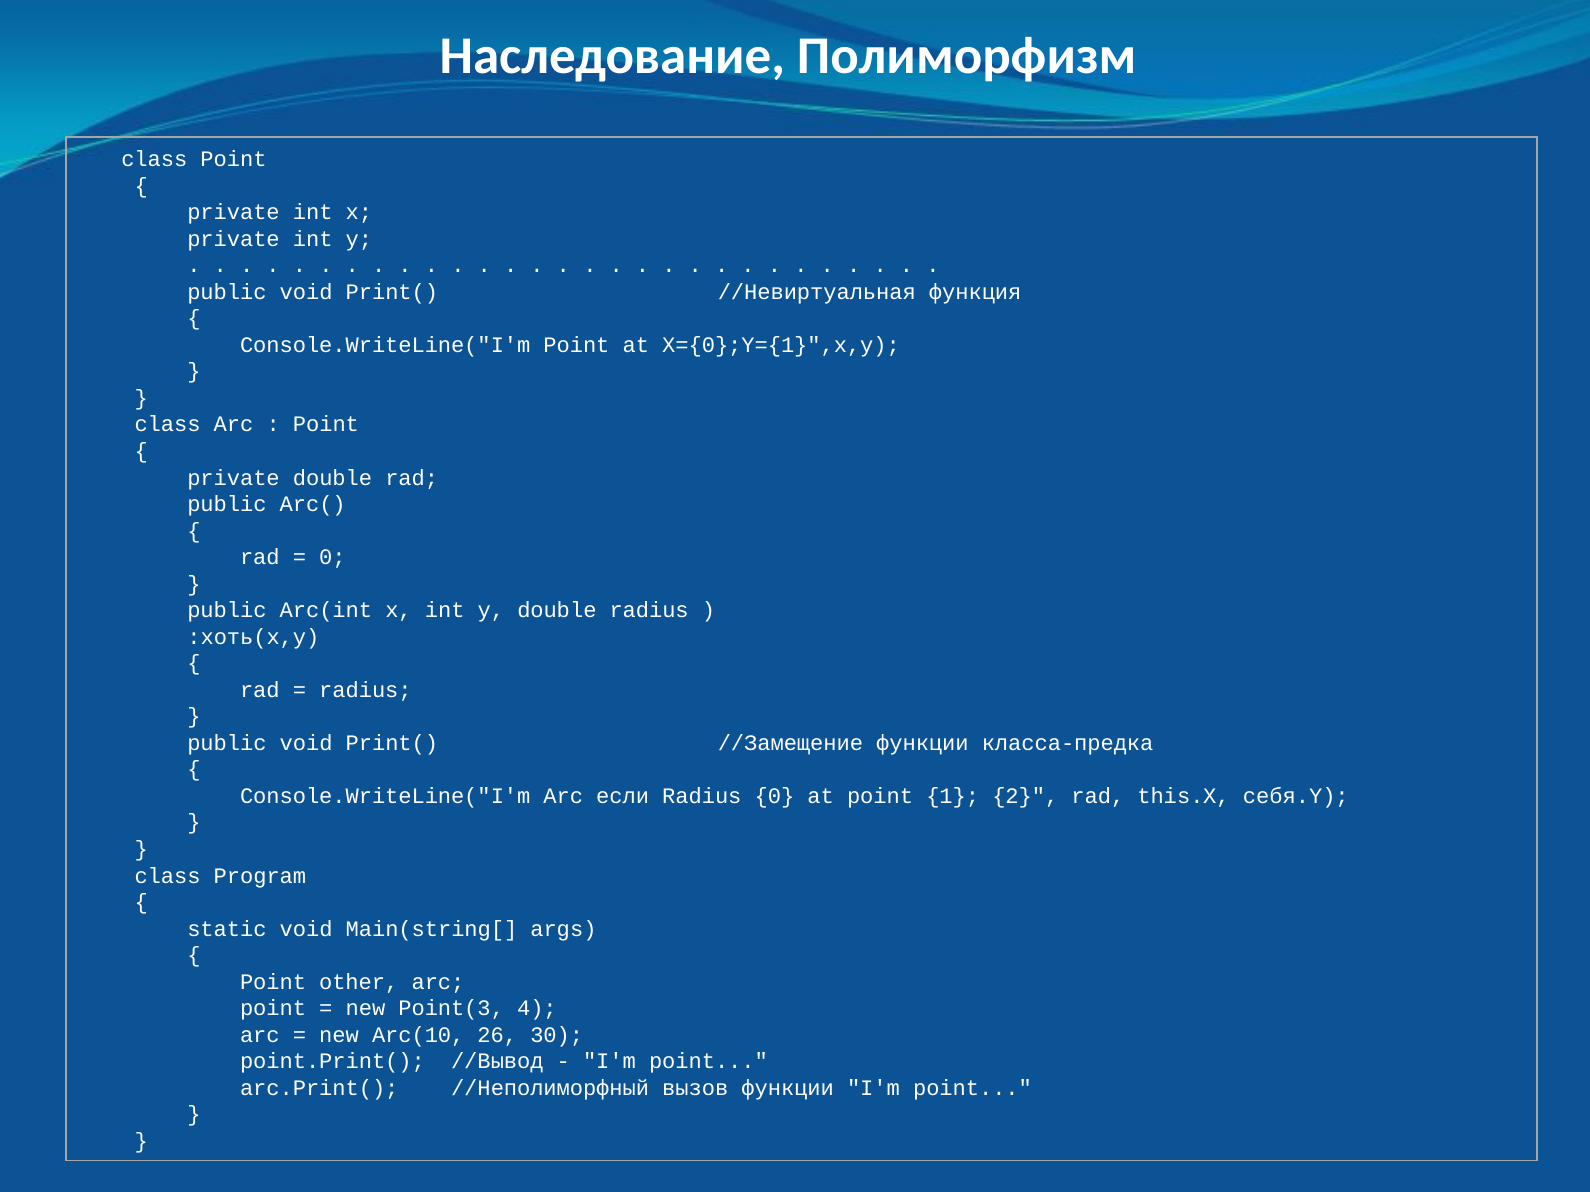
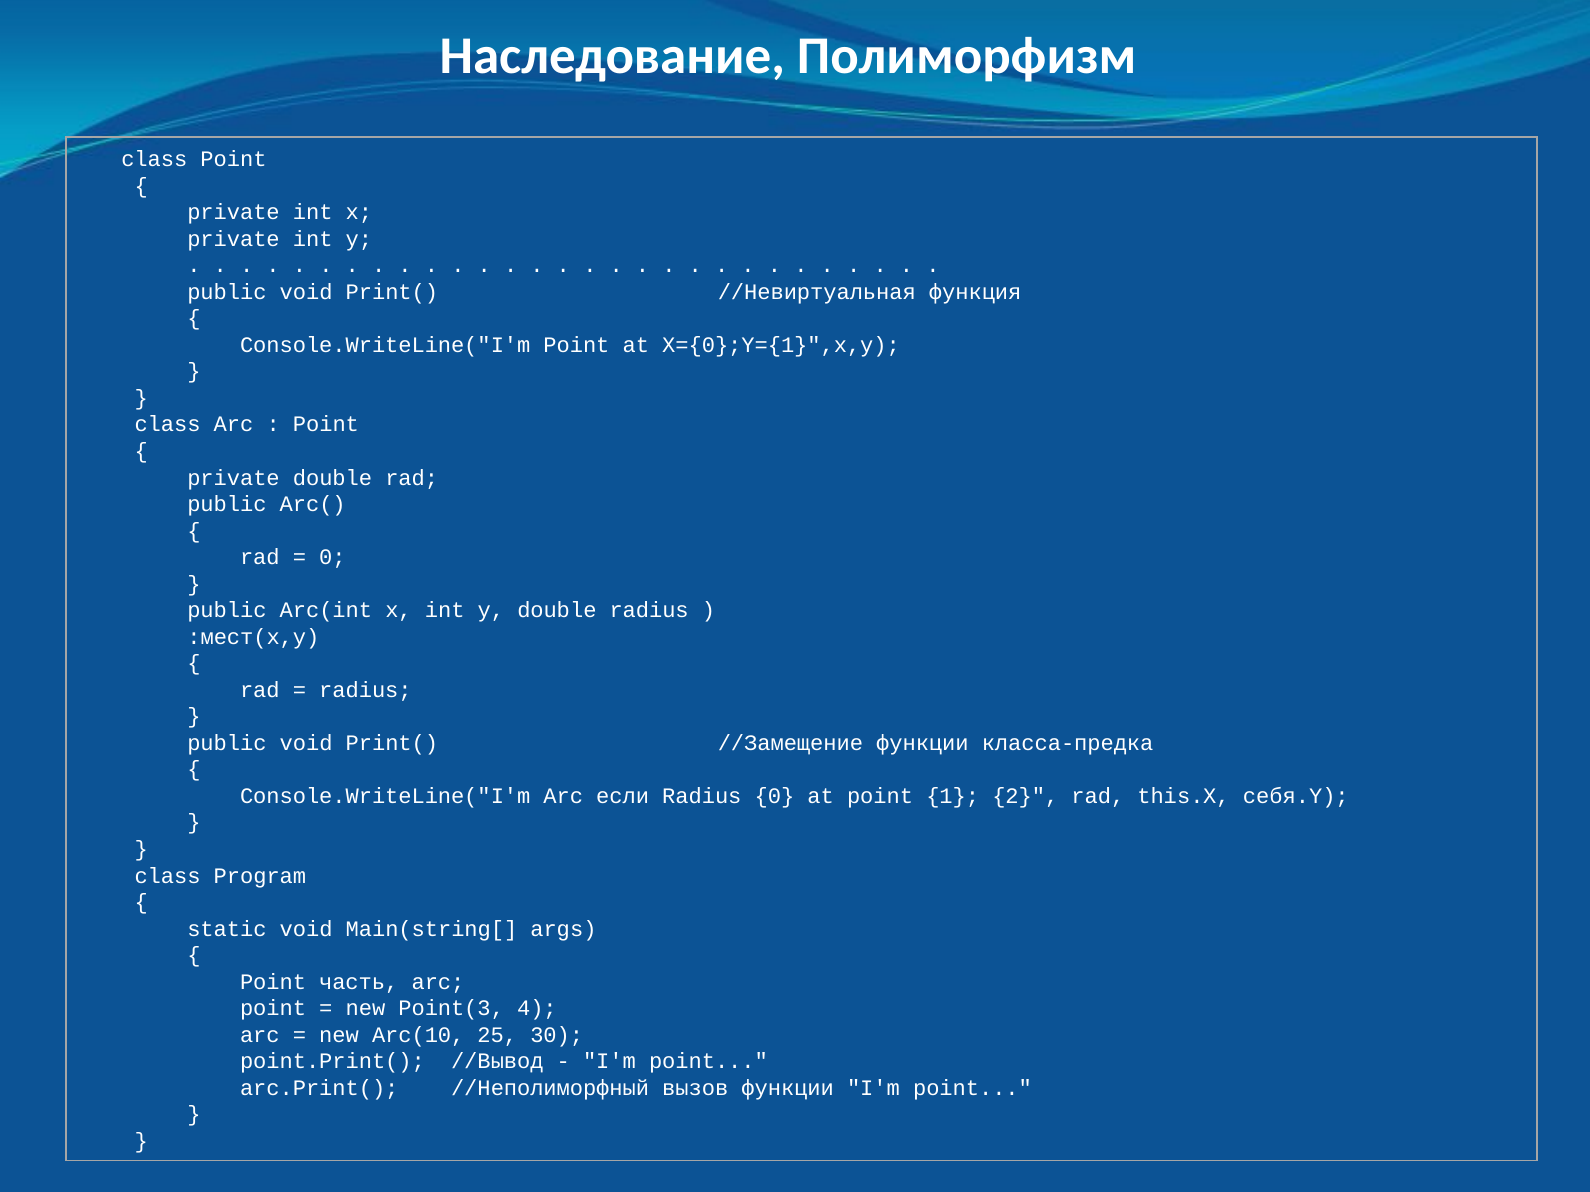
:хоть(x,y: :хоть(x,y -> :мест(x,y
other: other -> часть
26: 26 -> 25
